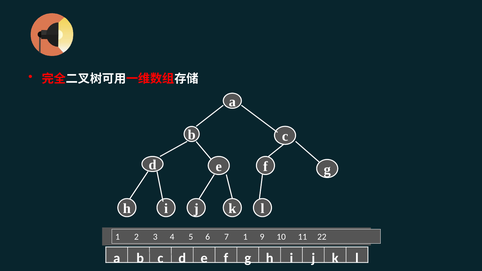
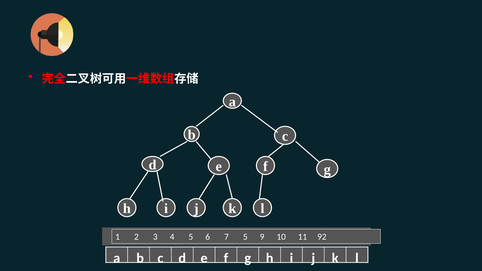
1 at (245, 237): 1 -> 5
22: 22 -> 92
